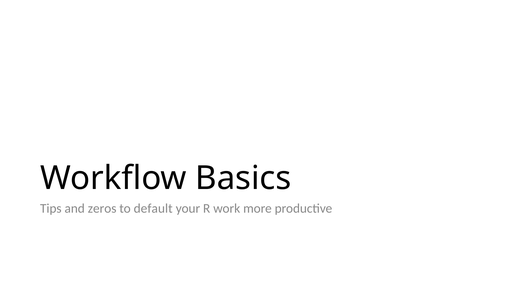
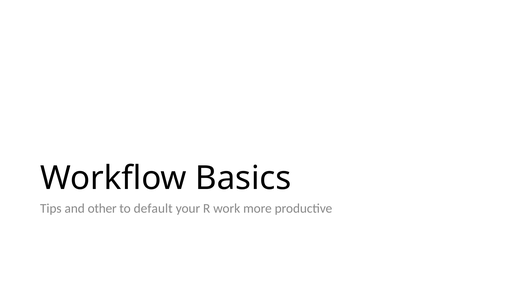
zeros: zeros -> other
